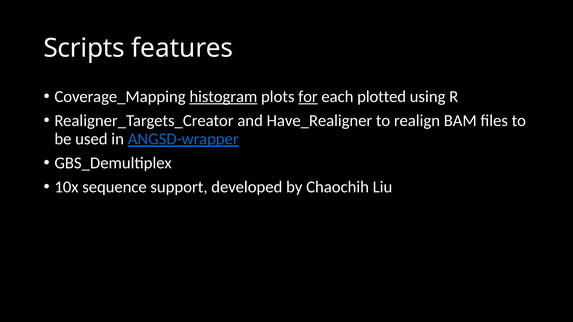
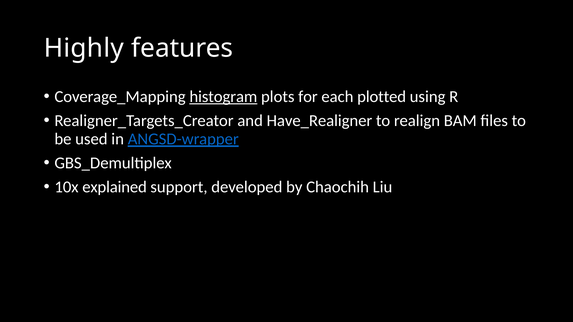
Scripts: Scripts -> Highly
for underline: present -> none
sequence: sequence -> explained
